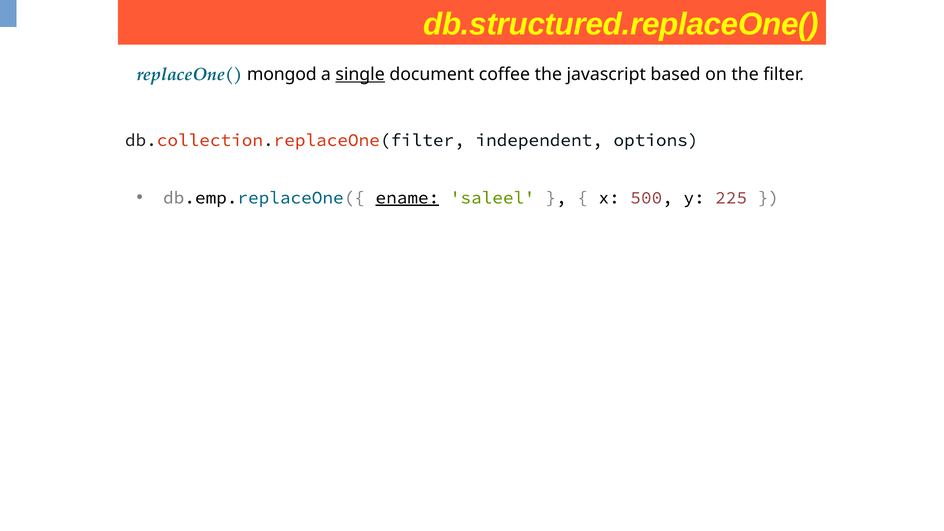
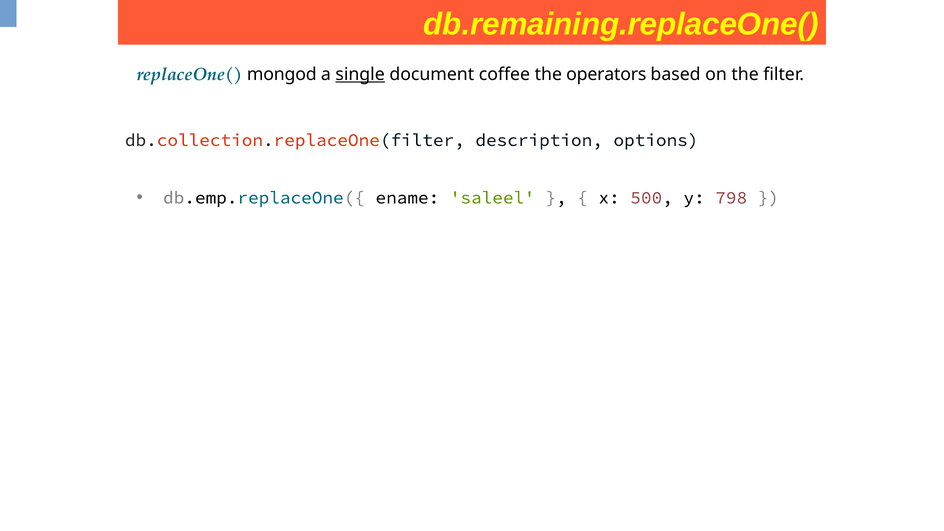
db.structured.replaceOne(: db.structured.replaceOne( -> db.remaining.replaceOne(
javascript: javascript -> operators
independent: independent -> description
ename underline: present -> none
225: 225 -> 798
